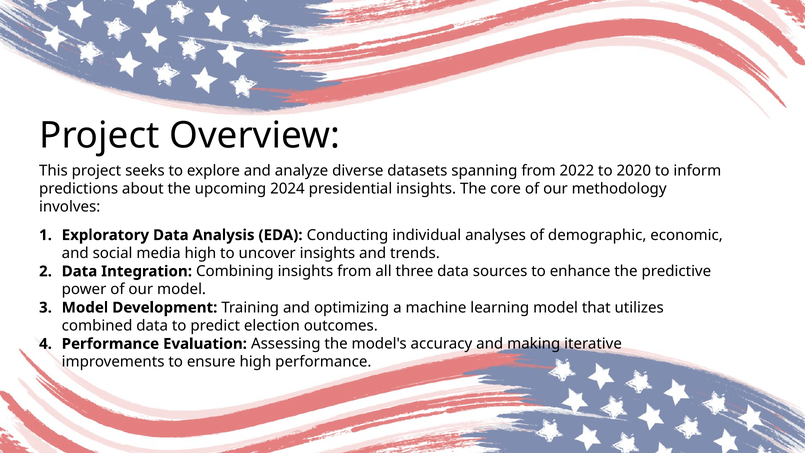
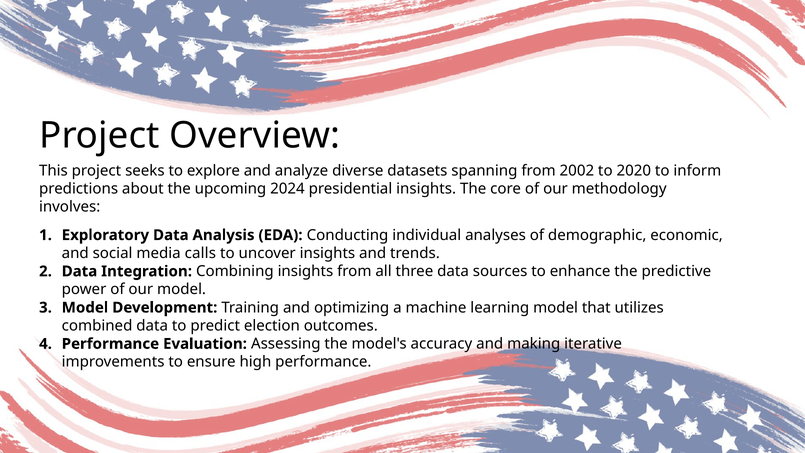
2022: 2022 -> 2002
media high: high -> calls
